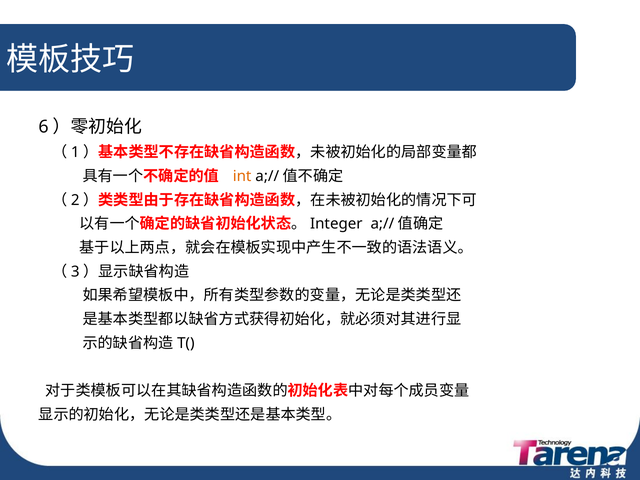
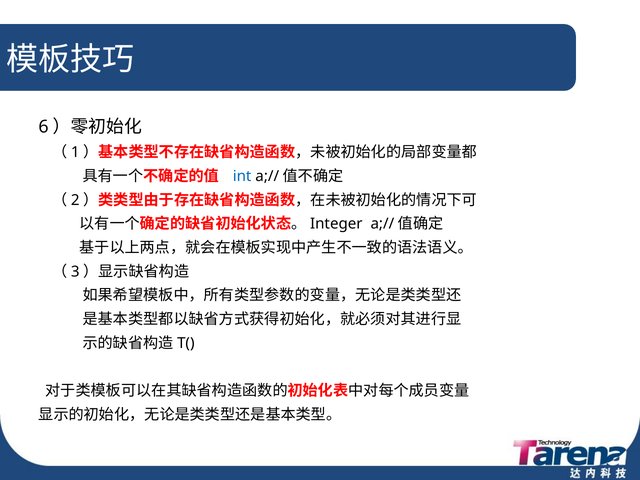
int colour: orange -> blue
